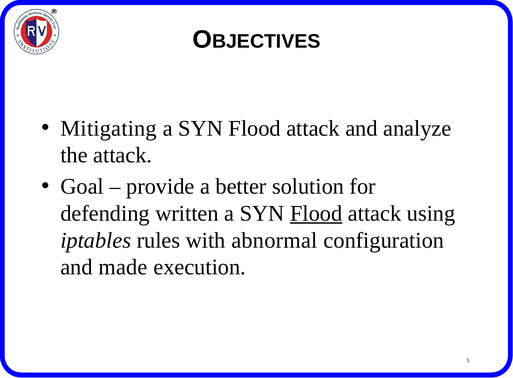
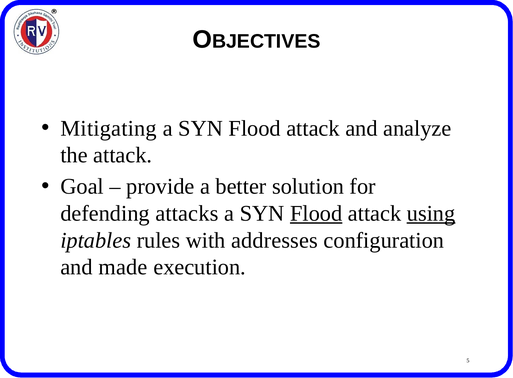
written: written -> attacks
using underline: none -> present
abnormal: abnormal -> addresses
